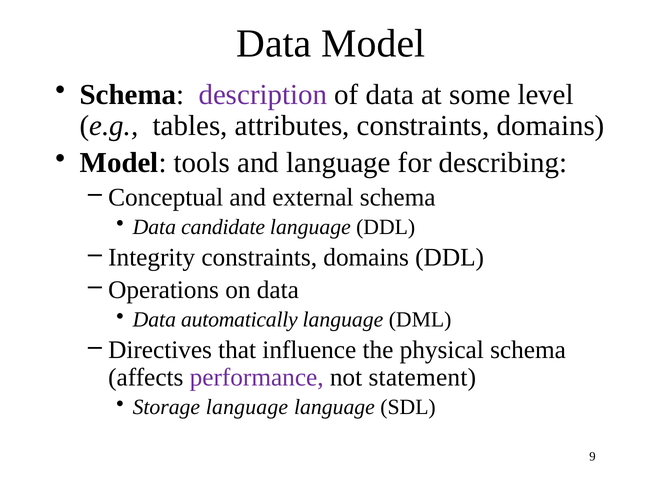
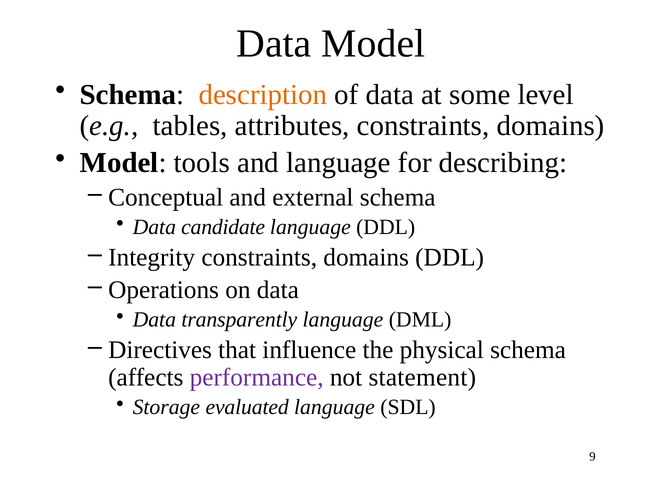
description colour: purple -> orange
automatically: automatically -> transparently
Storage language: language -> evaluated
